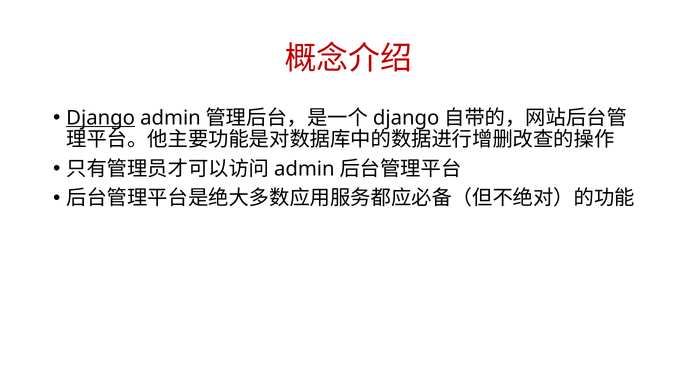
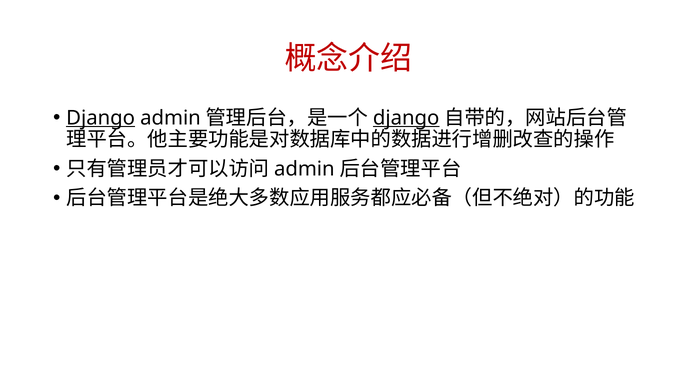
django at (406, 118) underline: none -> present
